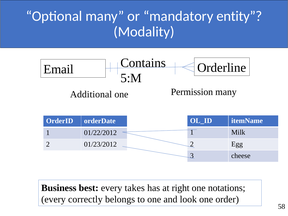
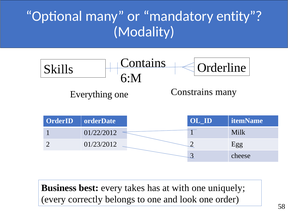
Email: Email -> Skills
5:M: 5:M -> 6:M
Permission: Permission -> Constrains
Additional: Additional -> Everything
right: right -> with
notations: notations -> uniquely
